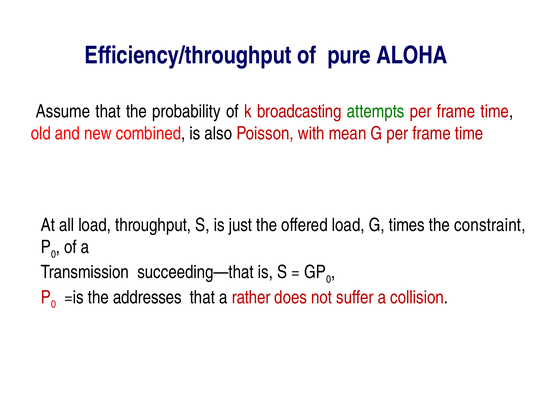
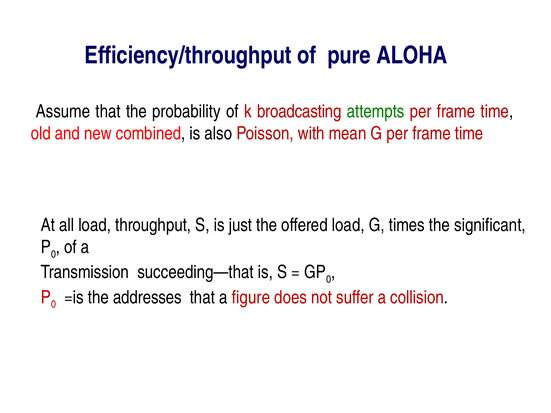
constraint: constraint -> significant
rather: rather -> figure
